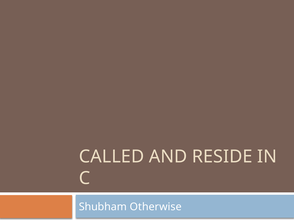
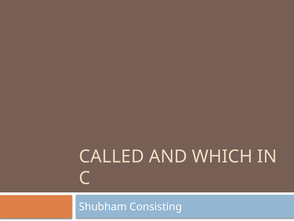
RESIDE: RESIDE -> WHICH
Otherwise: Otherwise -> Consisting
